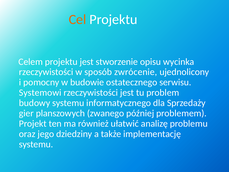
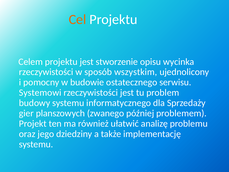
zwrócenie: zwrócenie -> wszystkim
